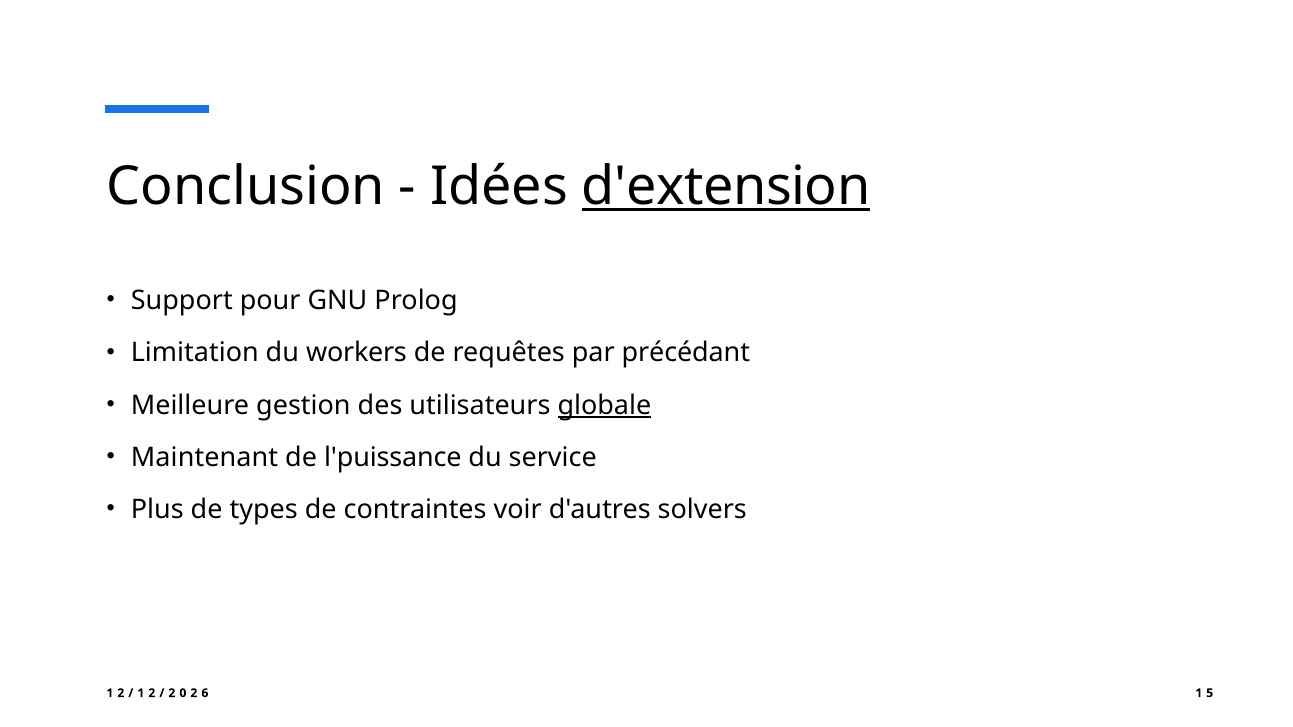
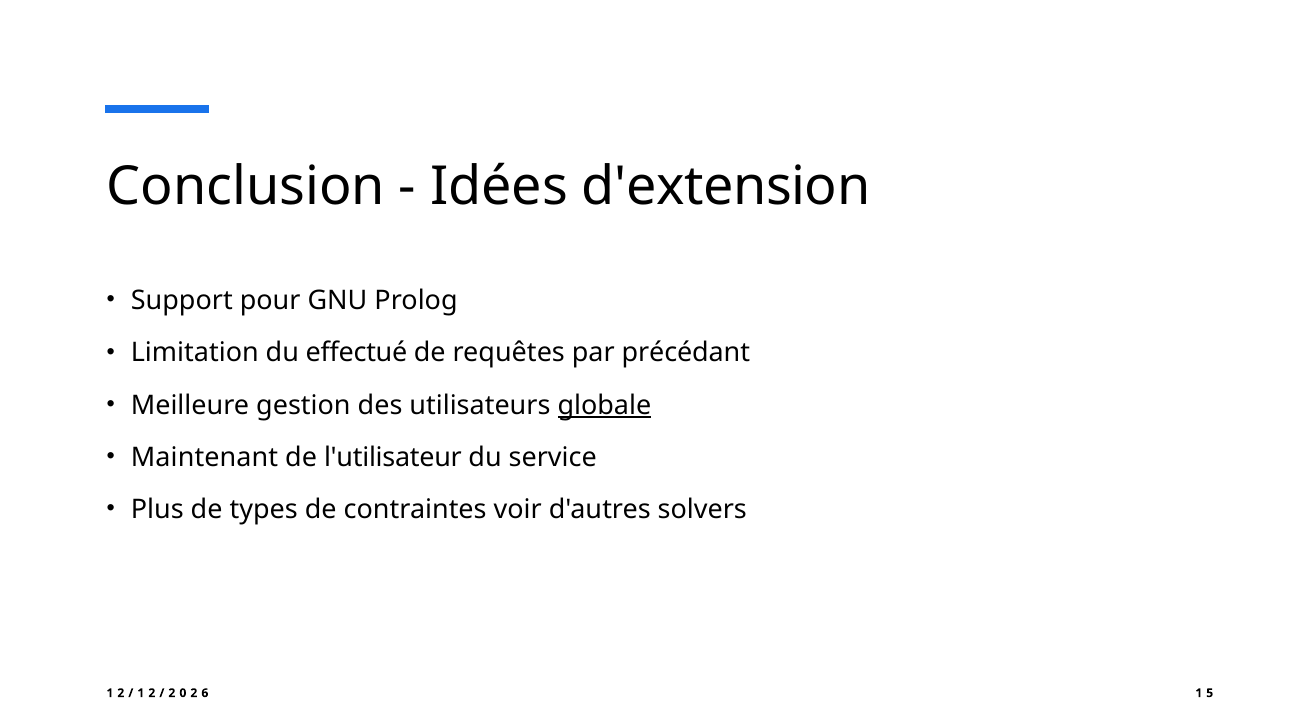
d'extension underline: present -> none
workers: workers -> effectué
l'puissance: l'puissance -> l'utilisateur
